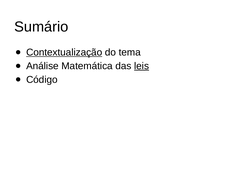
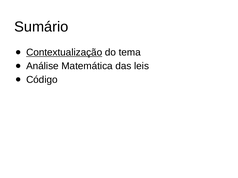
leis underline: present -> none
